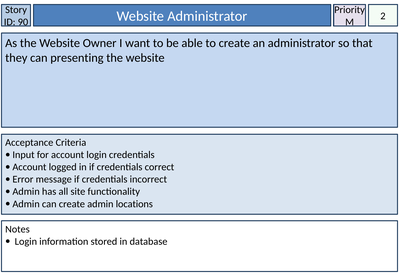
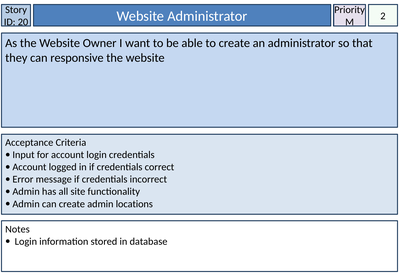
90: 90 -> 20
presenting: presenting -> responsive
